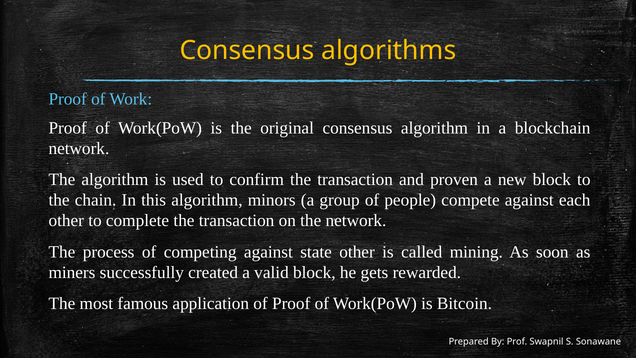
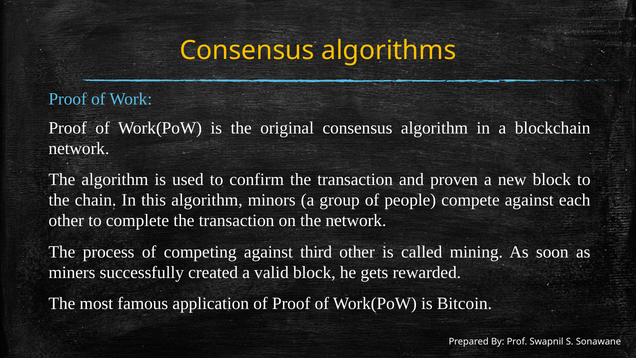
state: state -> third
